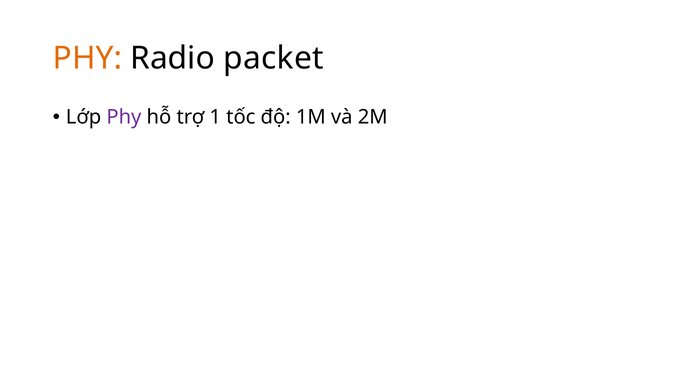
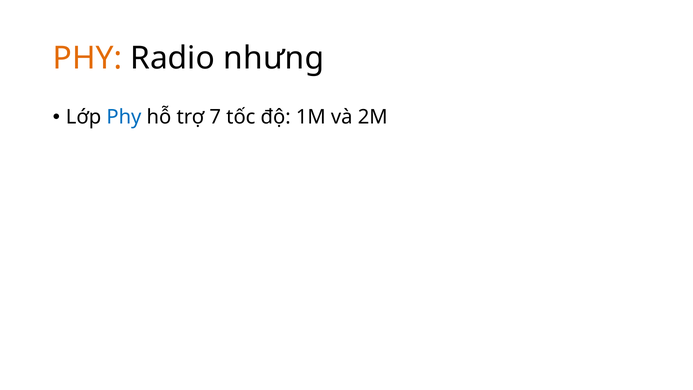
packet: packet -> nhưng
Phy at (124, 117) colour: purple -> blue
1: 1 -> 7
